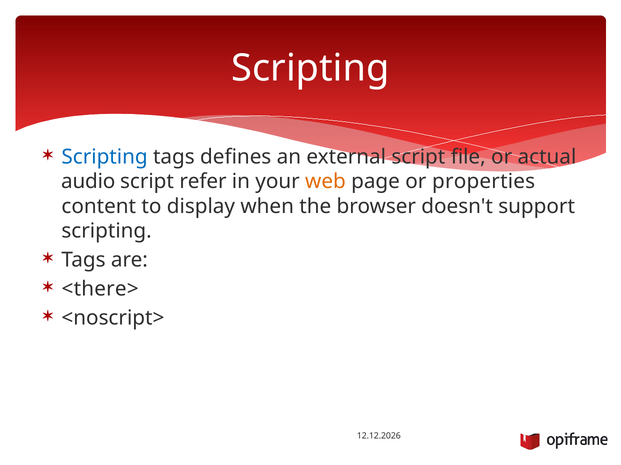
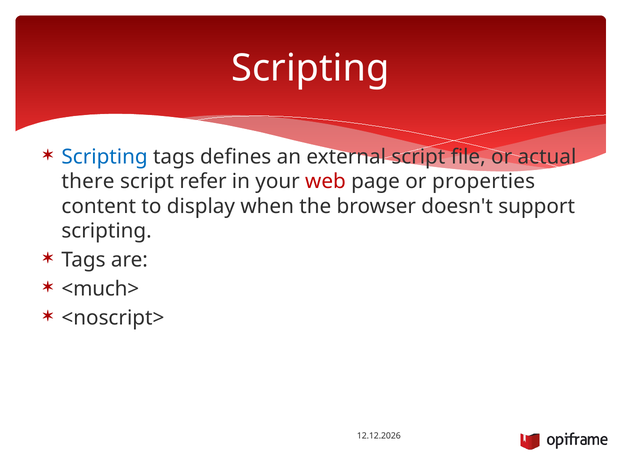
audio: audio -> there
web colour: orange -> red
<there>: <there> -> <much>
